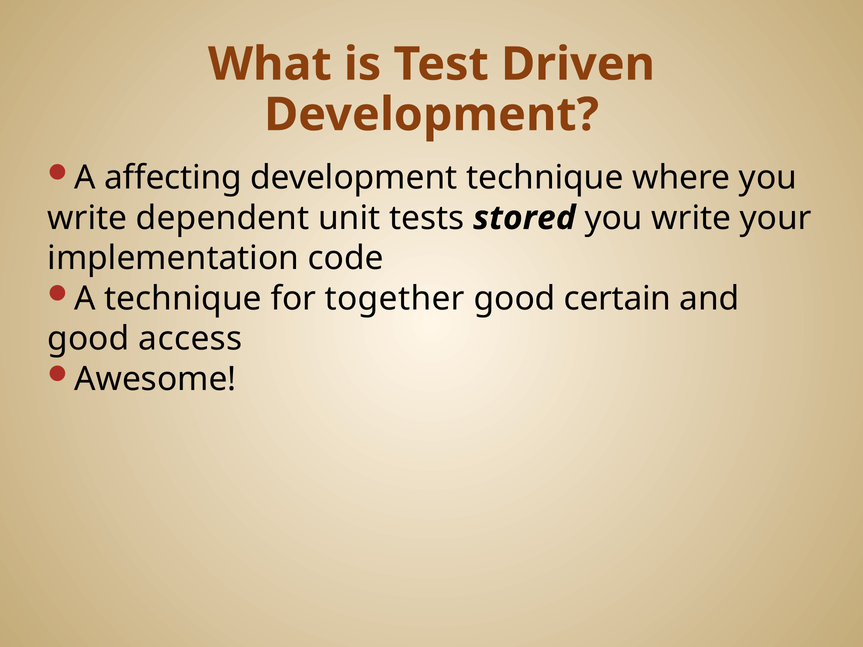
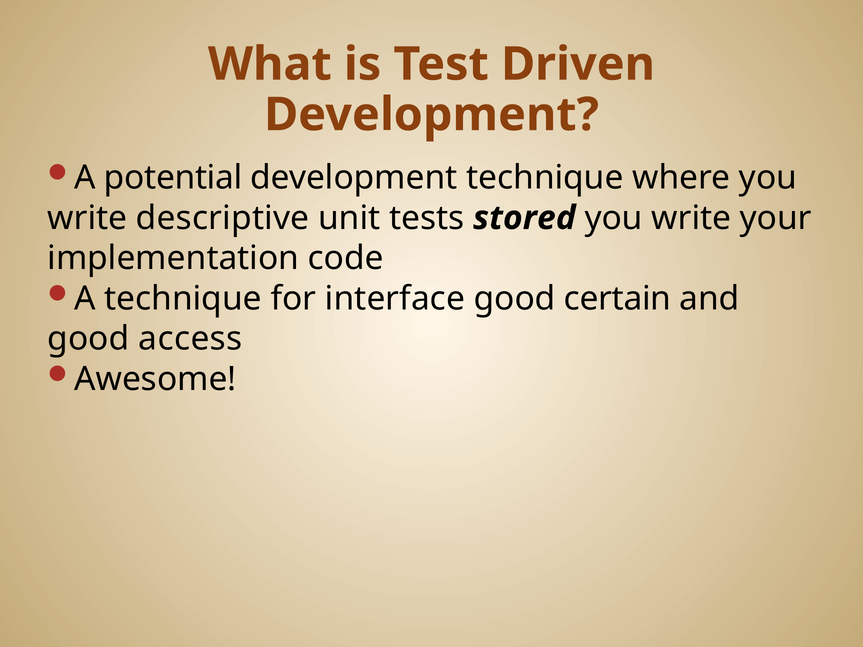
affecting: affecting -> potential
dependent: dependent -> descriptive
together: together -> interface
